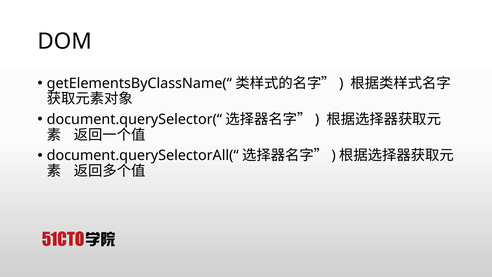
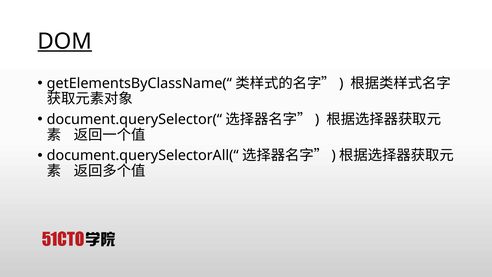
DOM underline: none -> present
